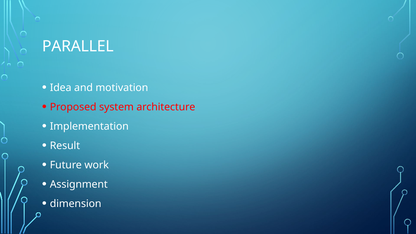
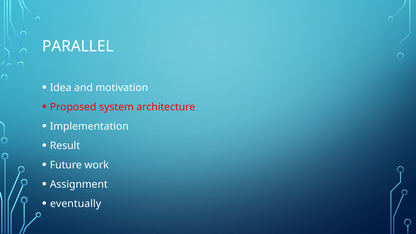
dimension: dimension -> eventually
